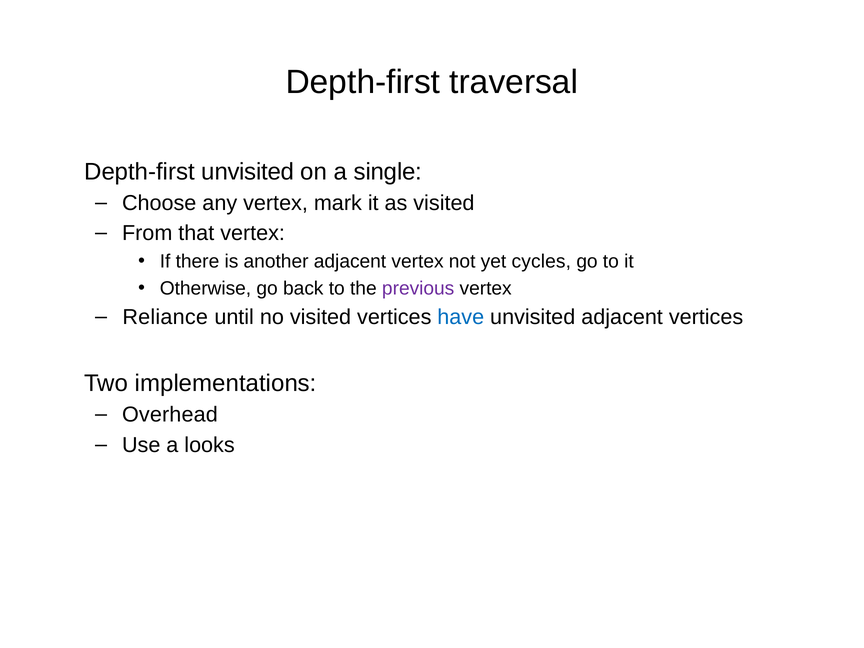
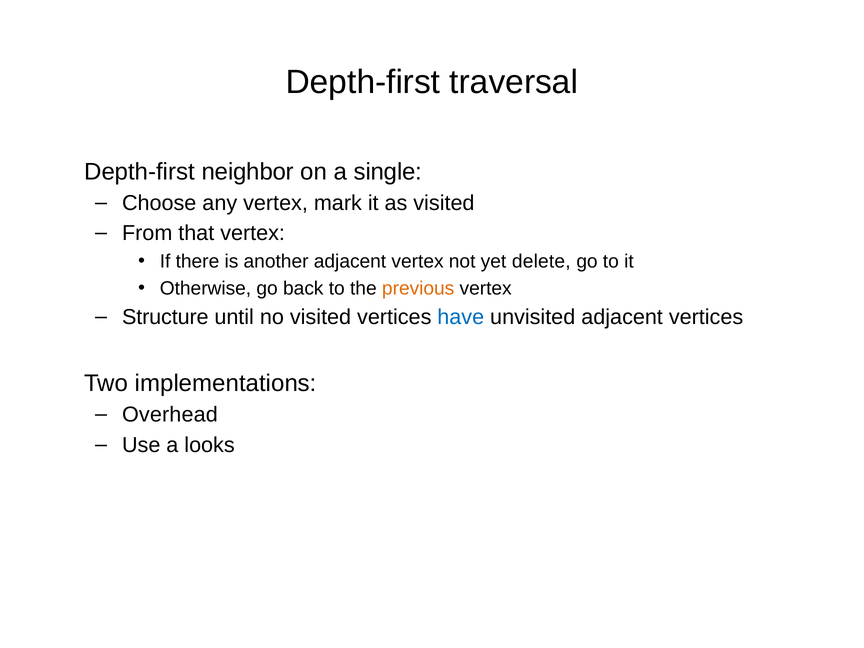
Depth-first unvisited: unvisited -> neighbor
cycles: cycles -> delete
previous colour: purple -> orange
Reliance: Reliance -> Structure
